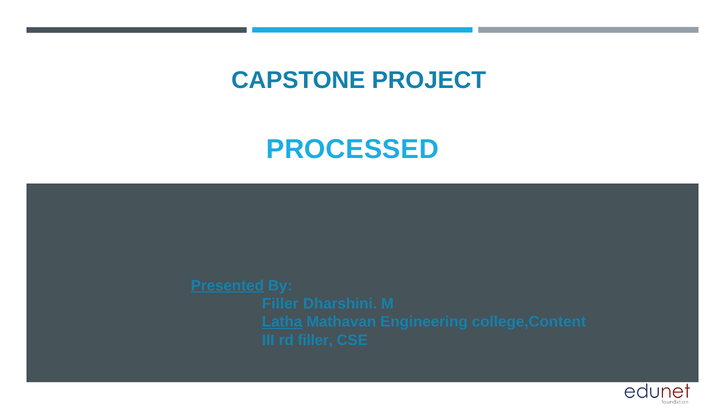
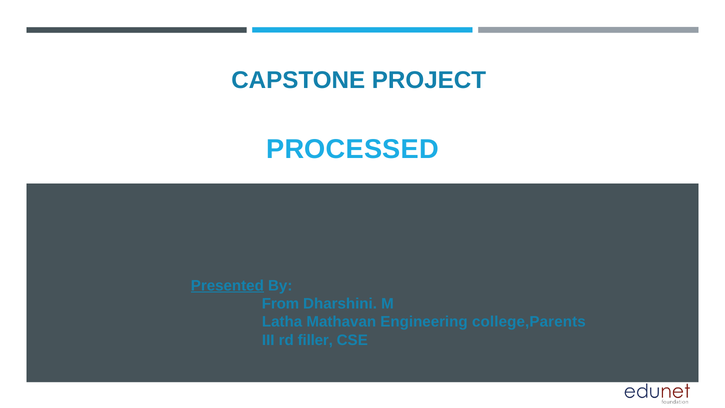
Filler at (280, 304): Filler -> From
Latha underline: present -> none
college,Content: college,Content -> college,Parents
